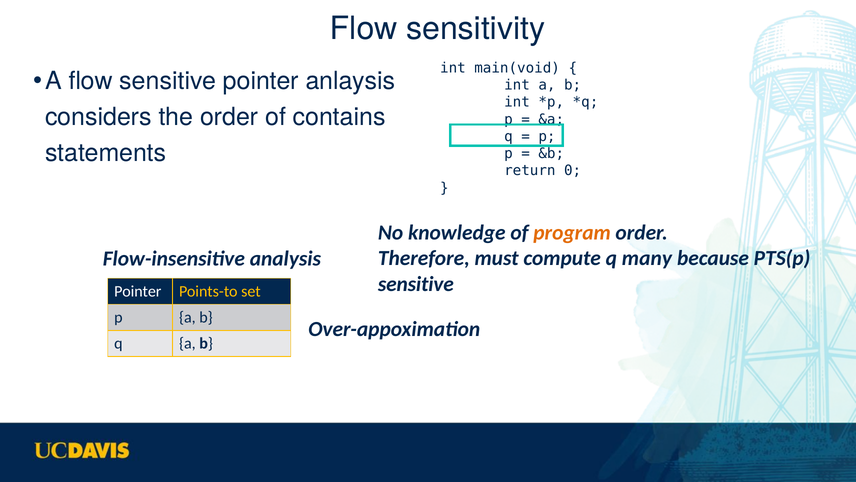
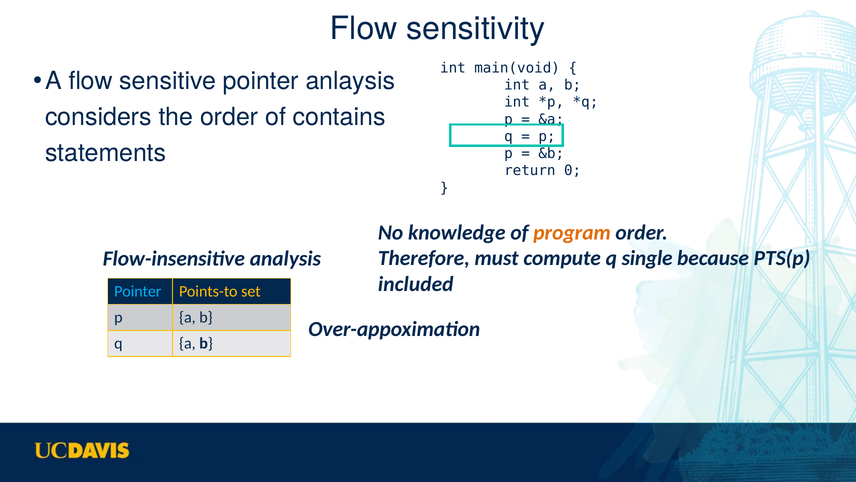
many: many -> single
sensitive at (416, 284): sensitive -> included
Pointer at (138, 291) colour: white -> light blue
